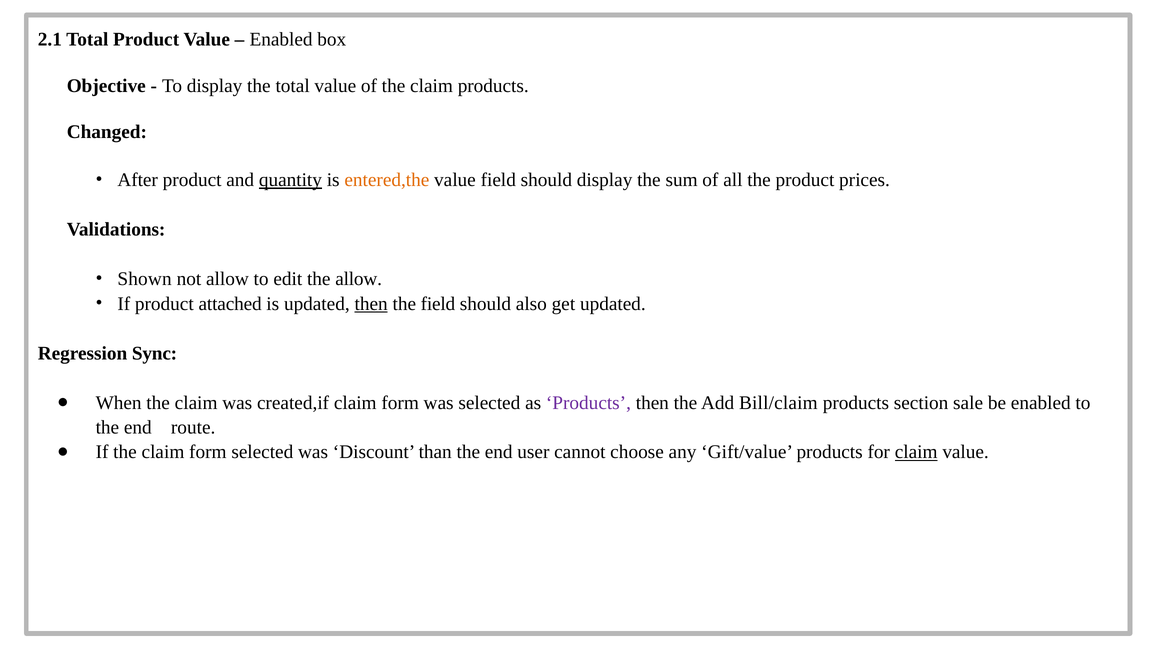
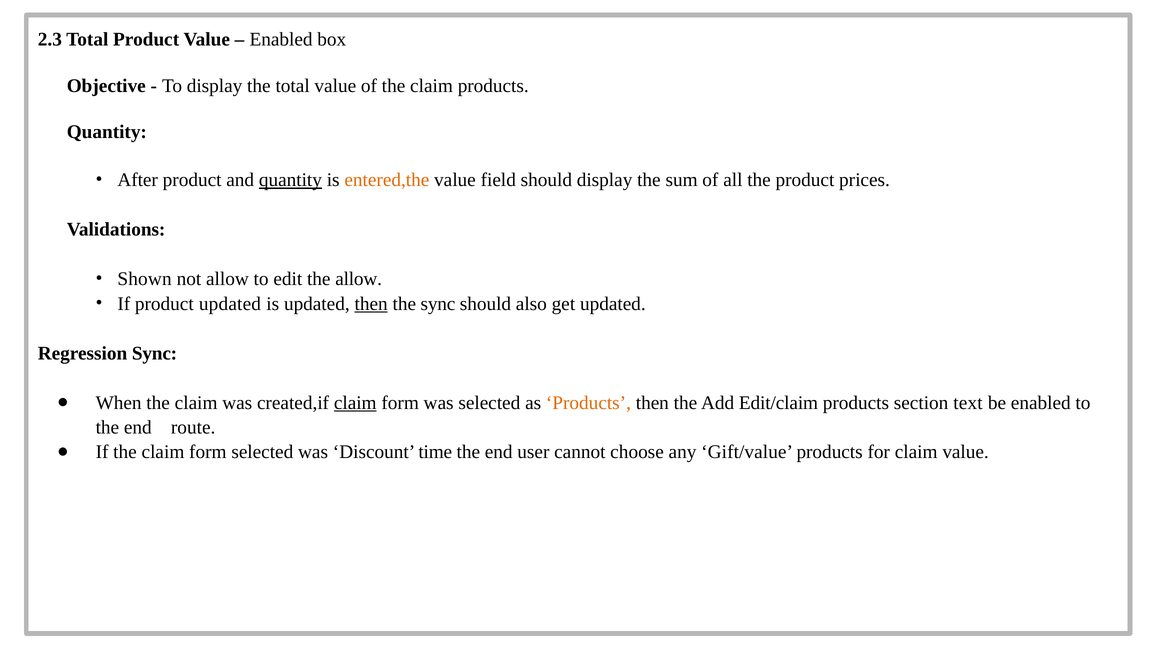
2.1: 2.1 -> 2.3
Changed at (107, 132): Changed -> Quantity
product attached: attached -> updated
the field: field -> sync
claim at (355, 403) underline: none -> present
Products at (588, 403) colour: purple -> orange
Bill/claim: Bill/claim -> Edit/claim
sale: sale -> text
than: than -> time
claim at (916, 452) underline: present -> none
